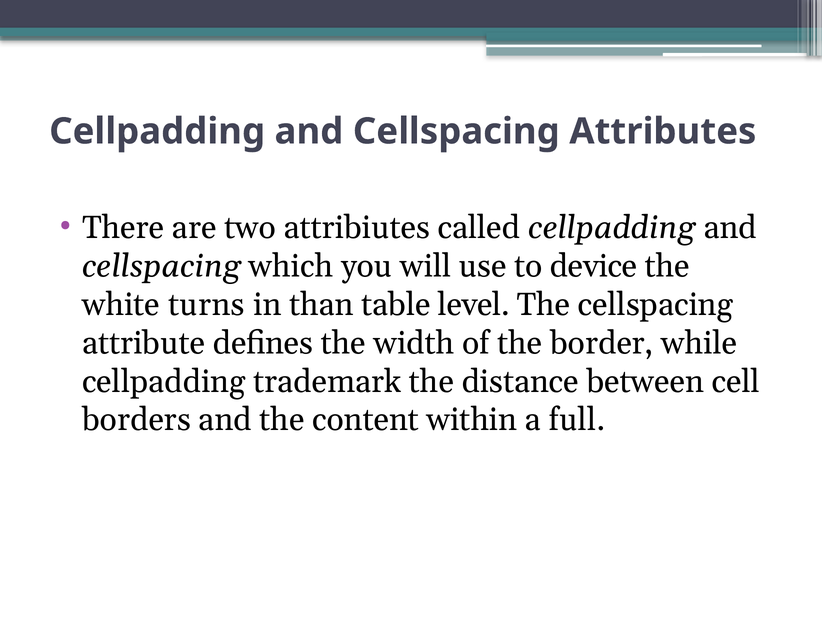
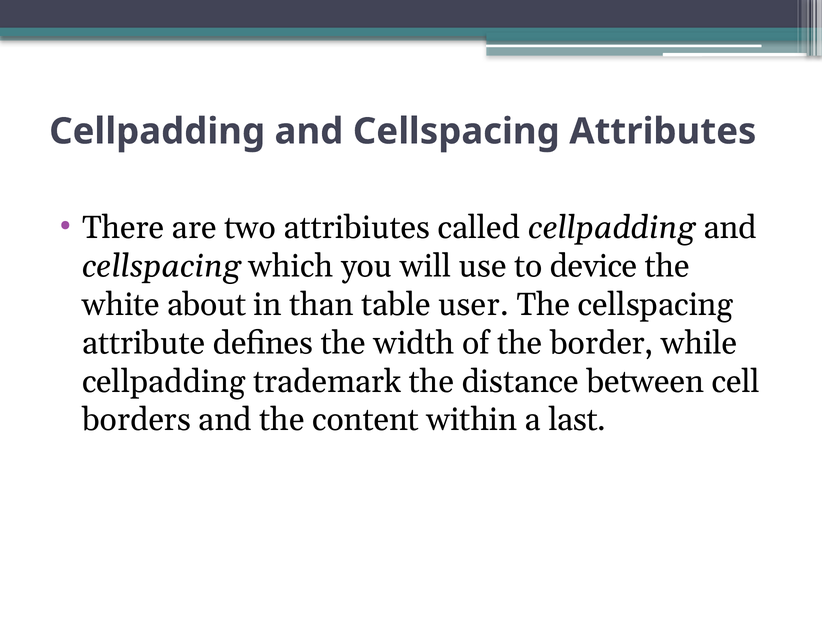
turns: turns -> about
level: level -> user
full: full -> last
